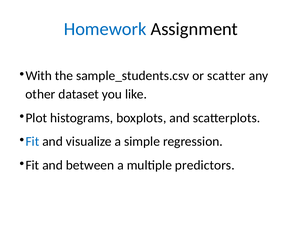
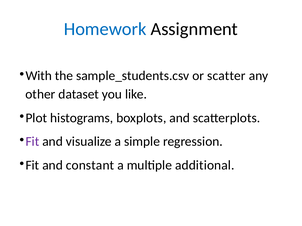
Fit at (32, 142) colour: blue -> purple
between: between -> constant
predictors: predictors -> additional
